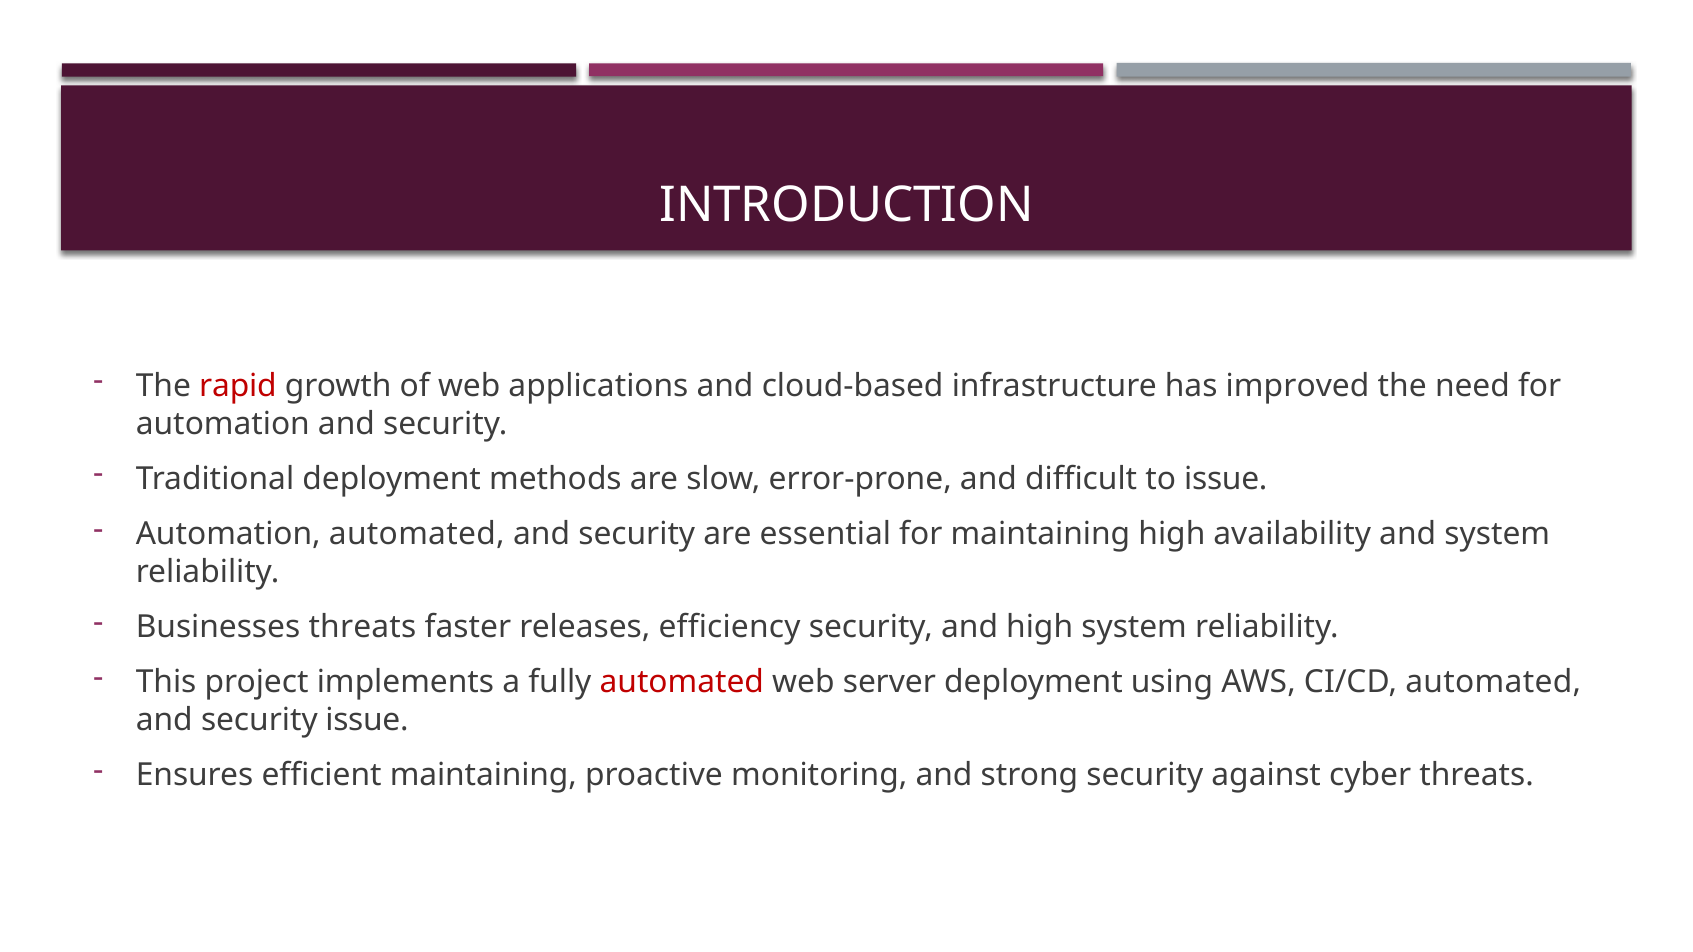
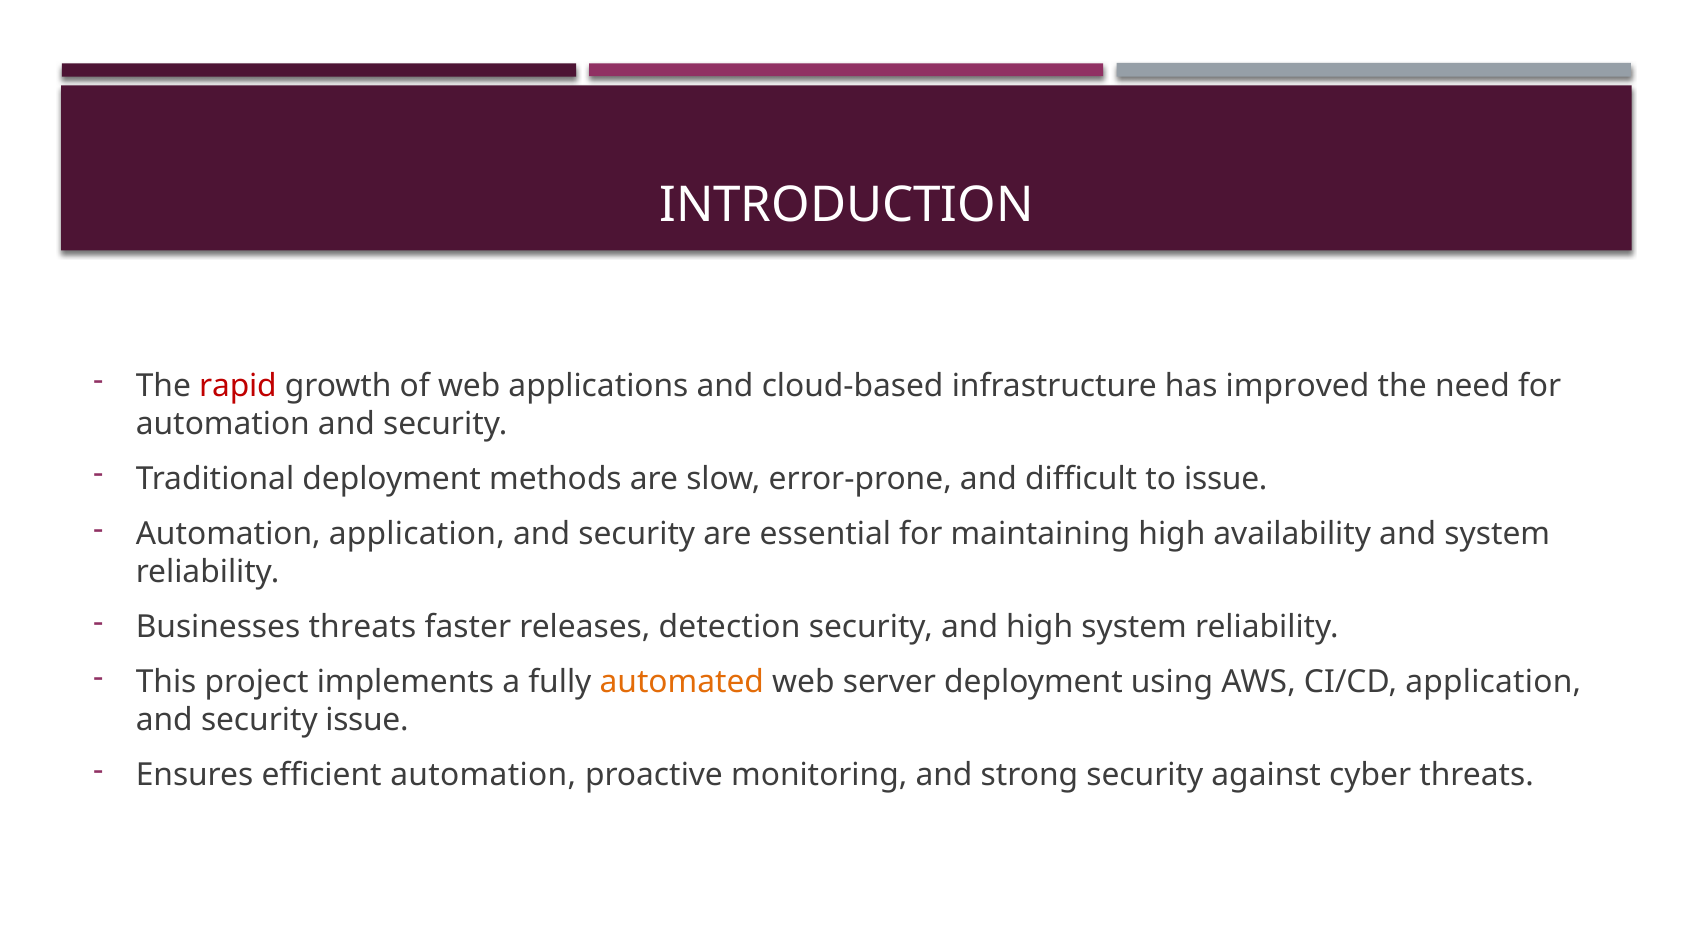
Automation automated: automated -> application
efficiency: efficiency -> detection
automated at (682, 683) colour: red -> orange
CI/CD automated: automated -> application
efficient maintaining: maintaining -> automation
